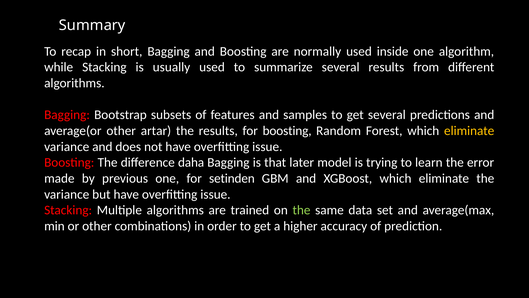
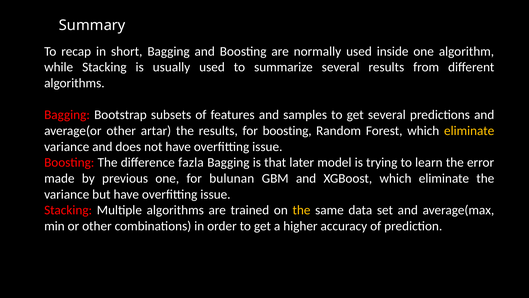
daha: daha -> fazla
setinden: setinden -> bulunan
the at (301, 210) colour: light green -> yellow
